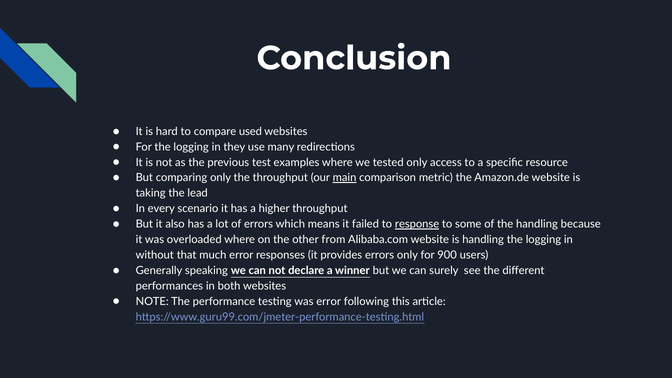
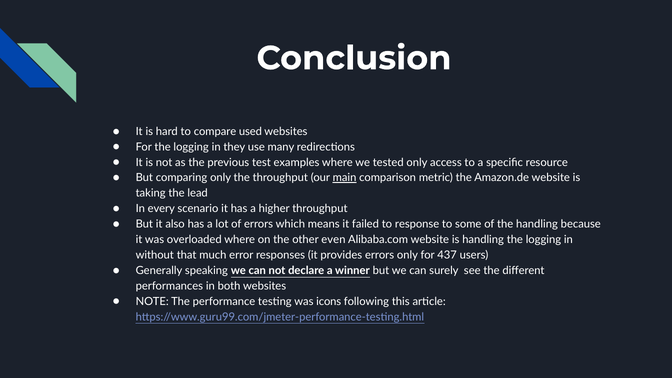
response underline: present -> none
from: from -> even
900: 900 -> 437
was error: error -> icons
